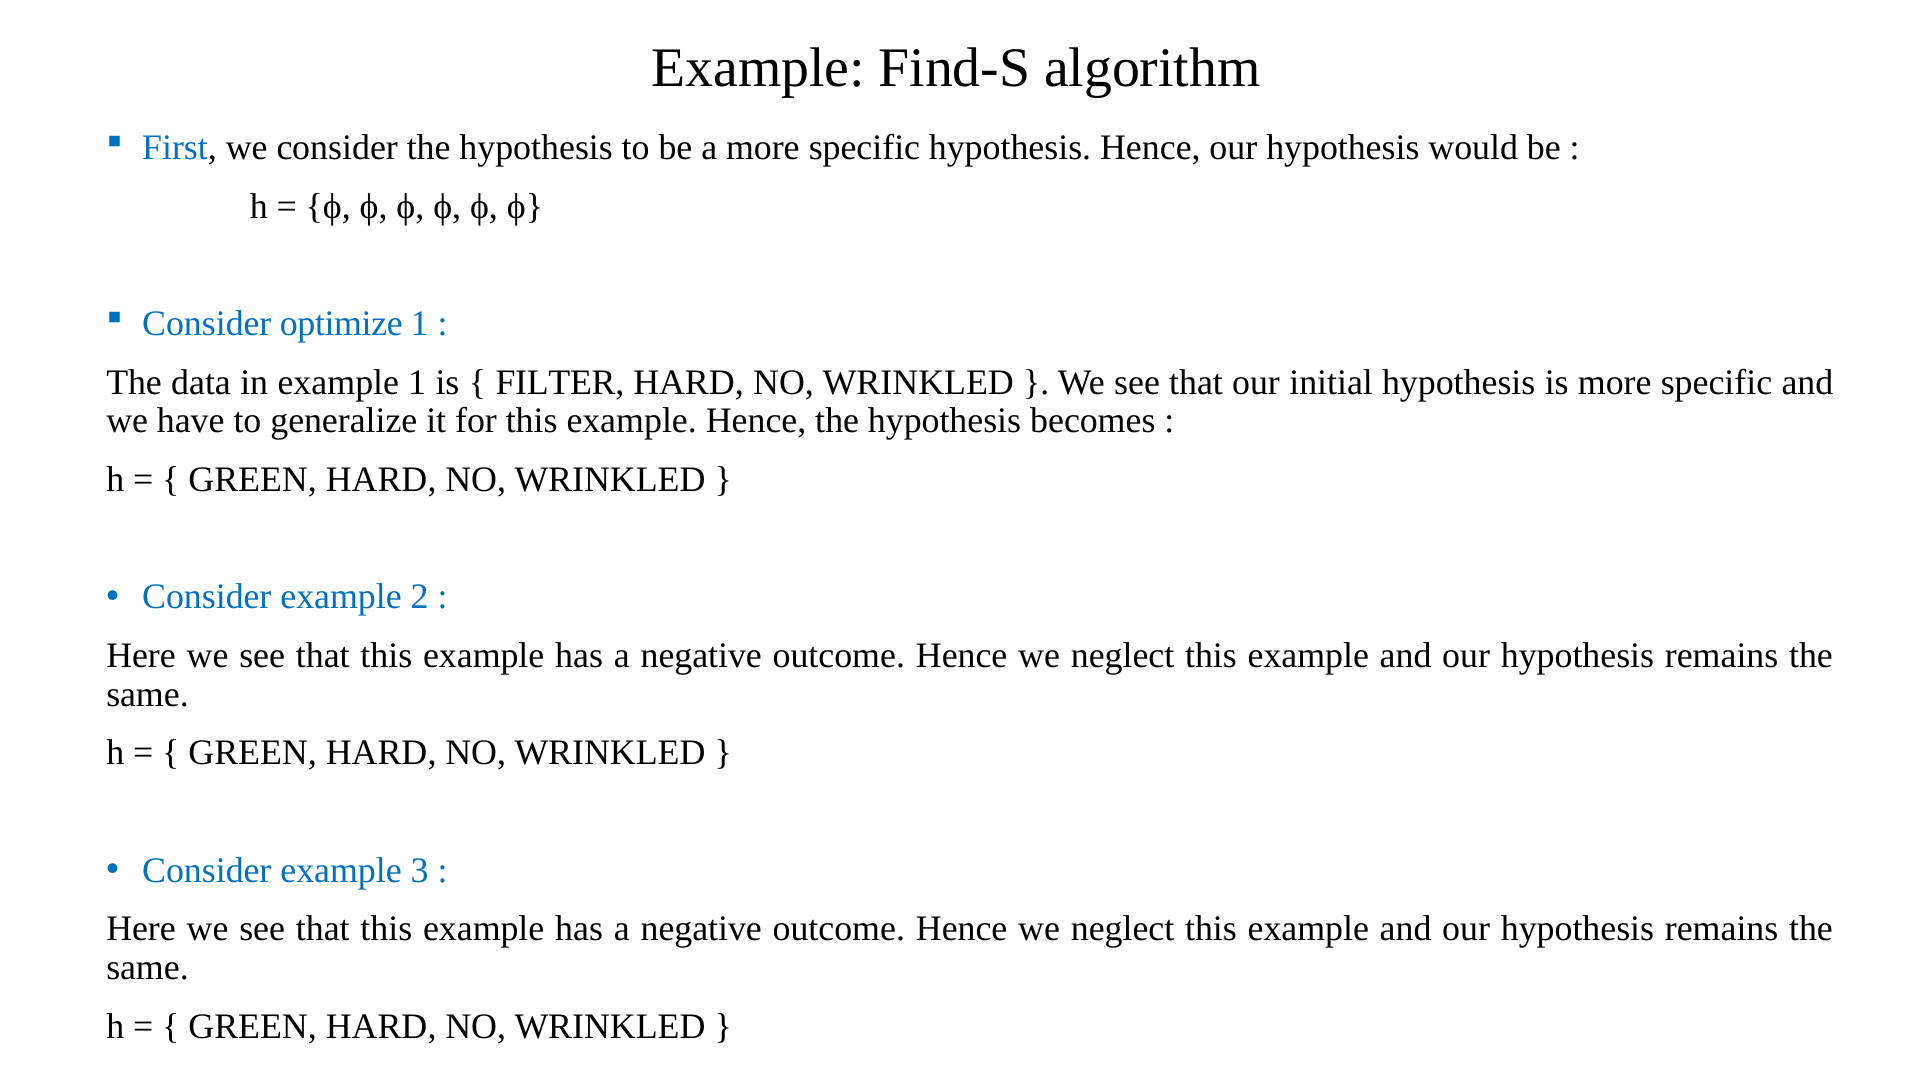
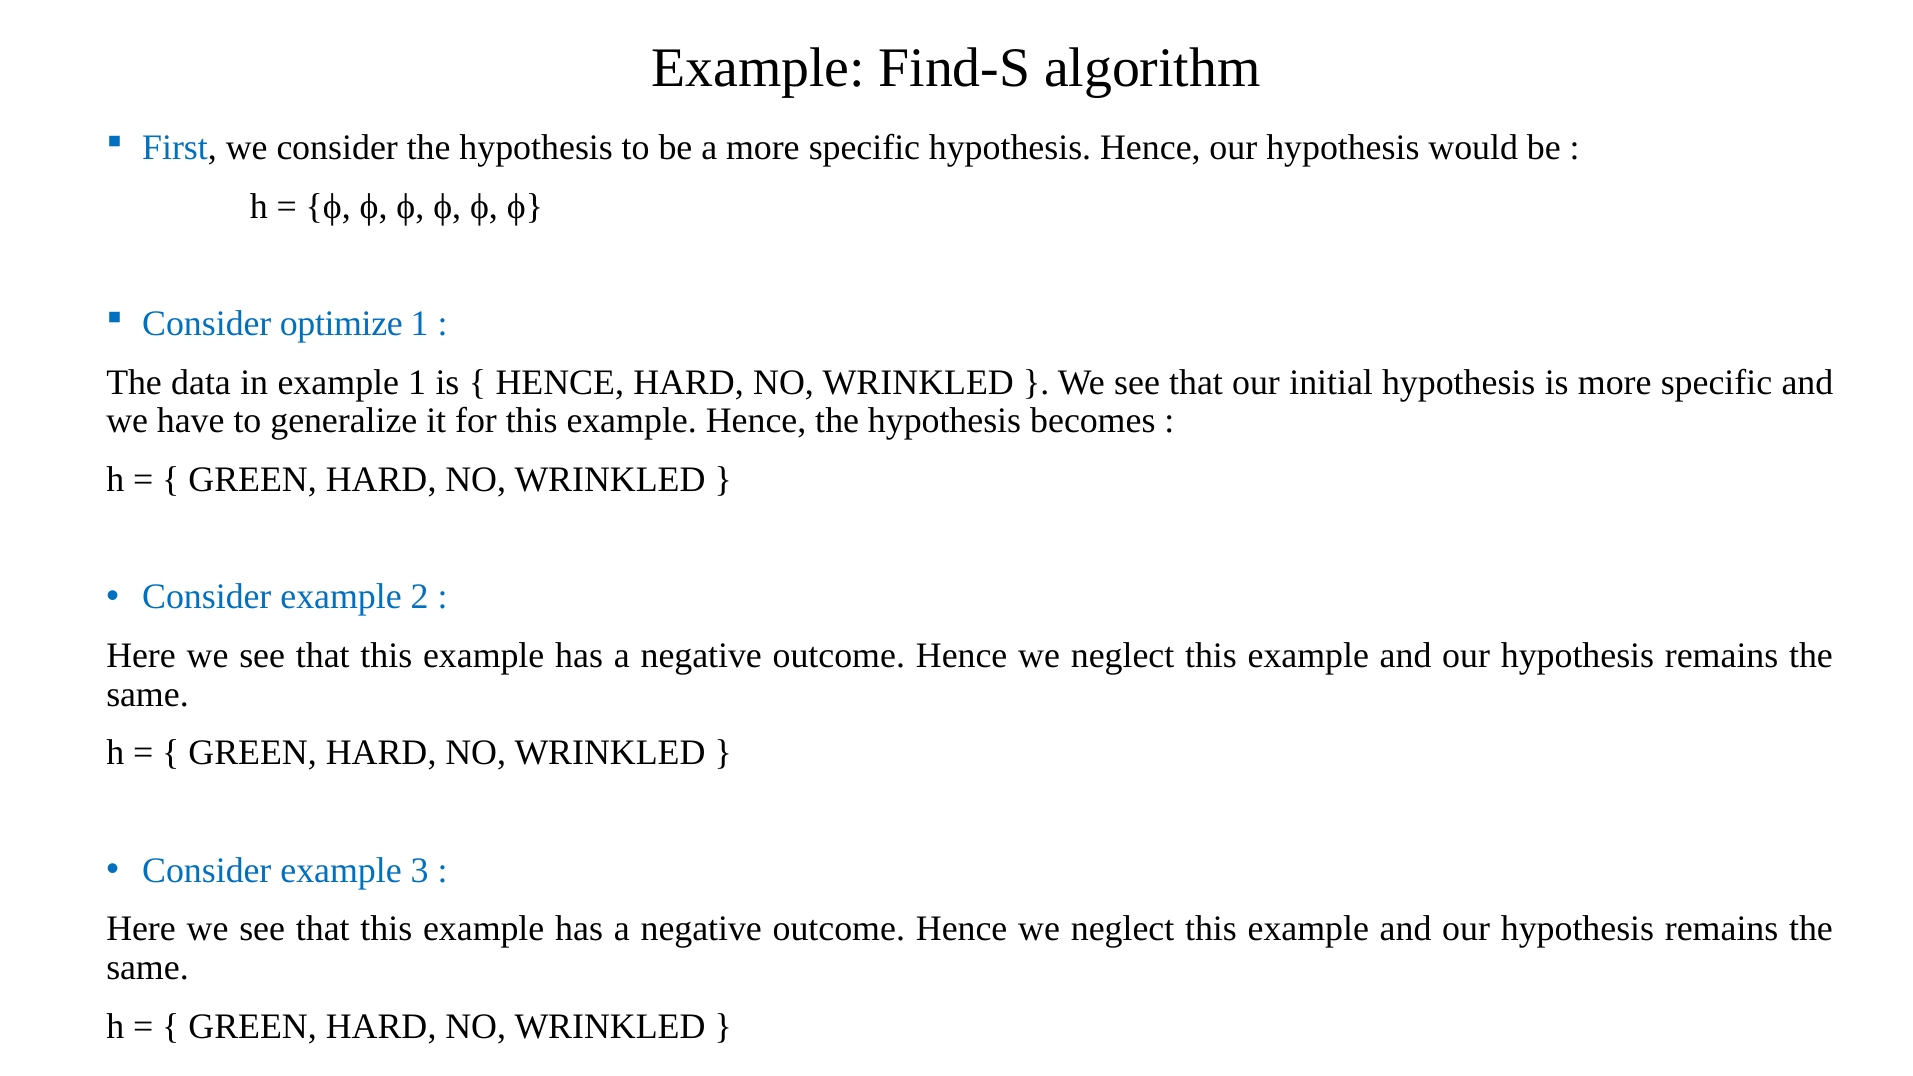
FILTER at (560, 382): FILTER -> HENCE
